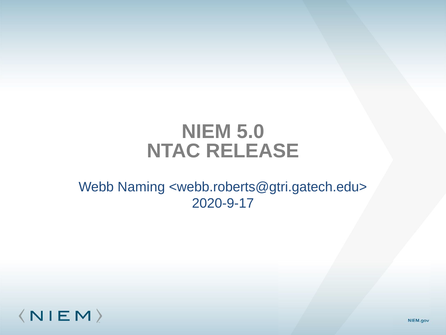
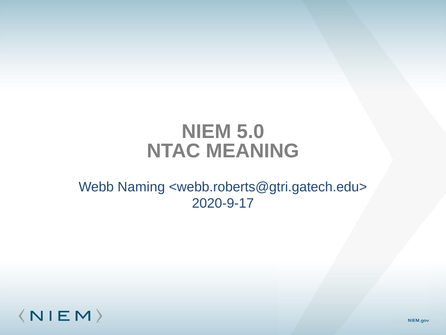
RELEASE: RELEASE -> MEANING
